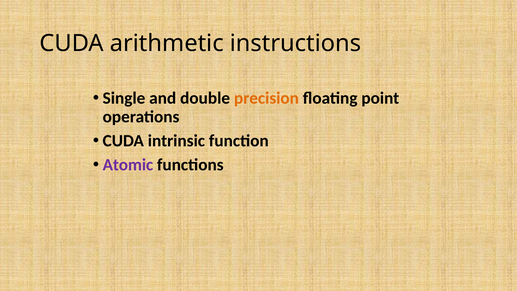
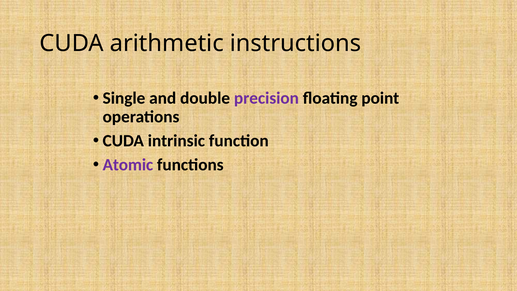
precision colour: orange -> purple
